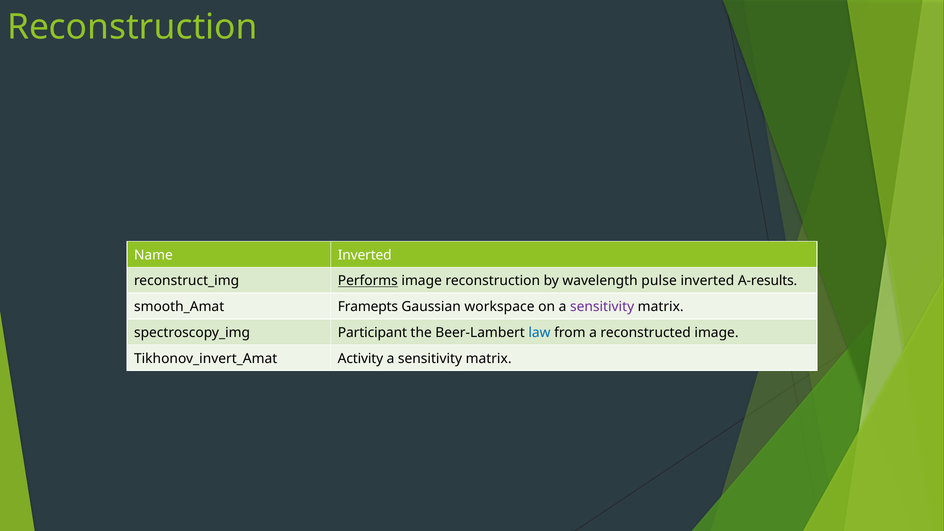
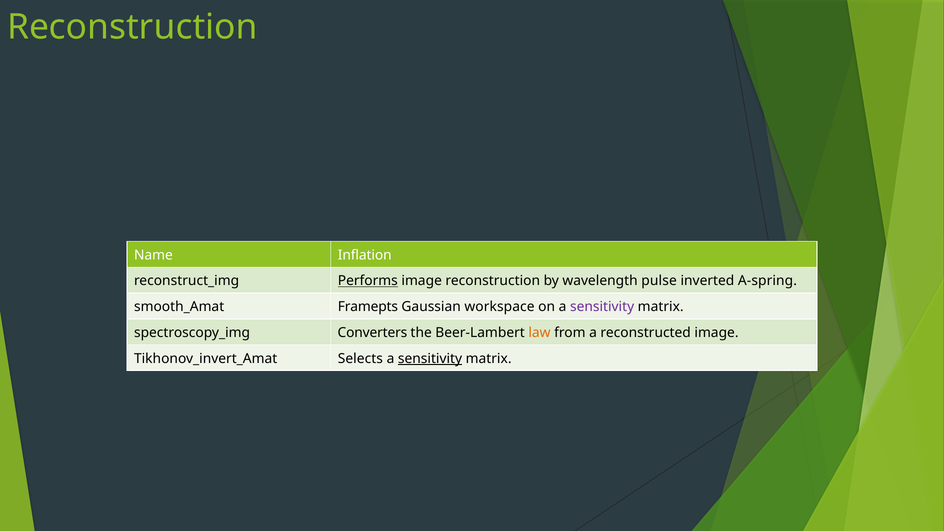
Name Inverted: Inverted -> Inflation
A-results: A-results -> A-spring
Participant: Participant -> Converters
law colour: blue -> orange
Activity: Activity -> Selects
sensitivity at (430, 359) underline: none -> present
